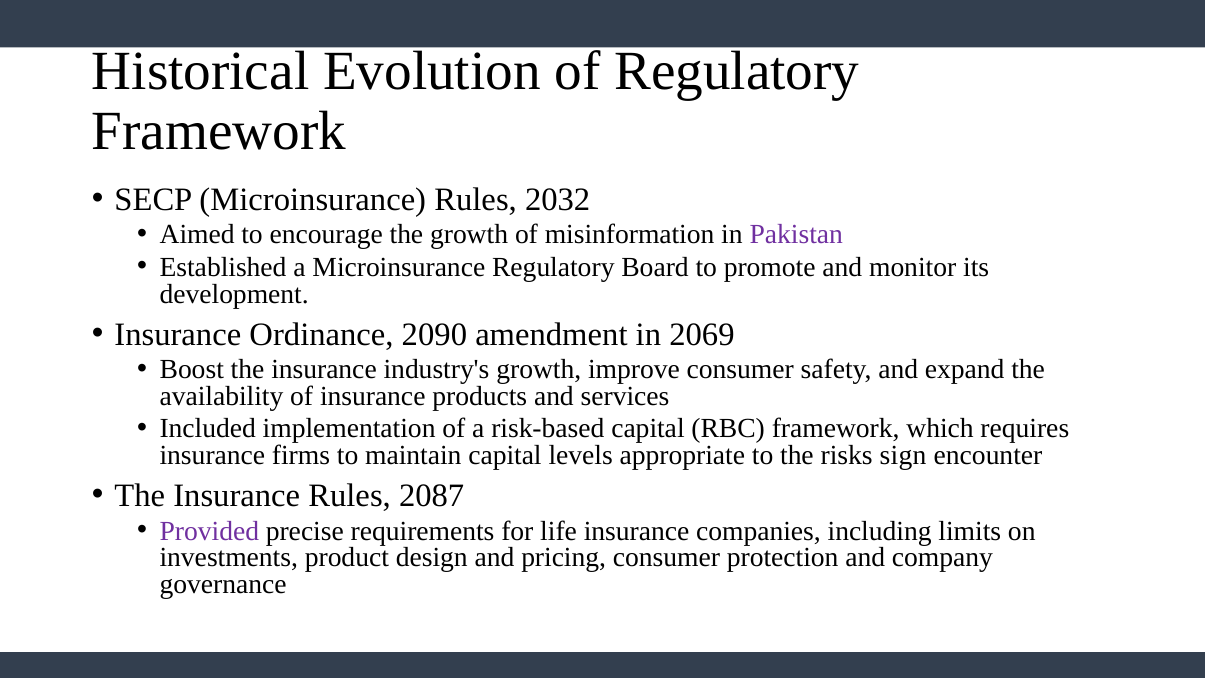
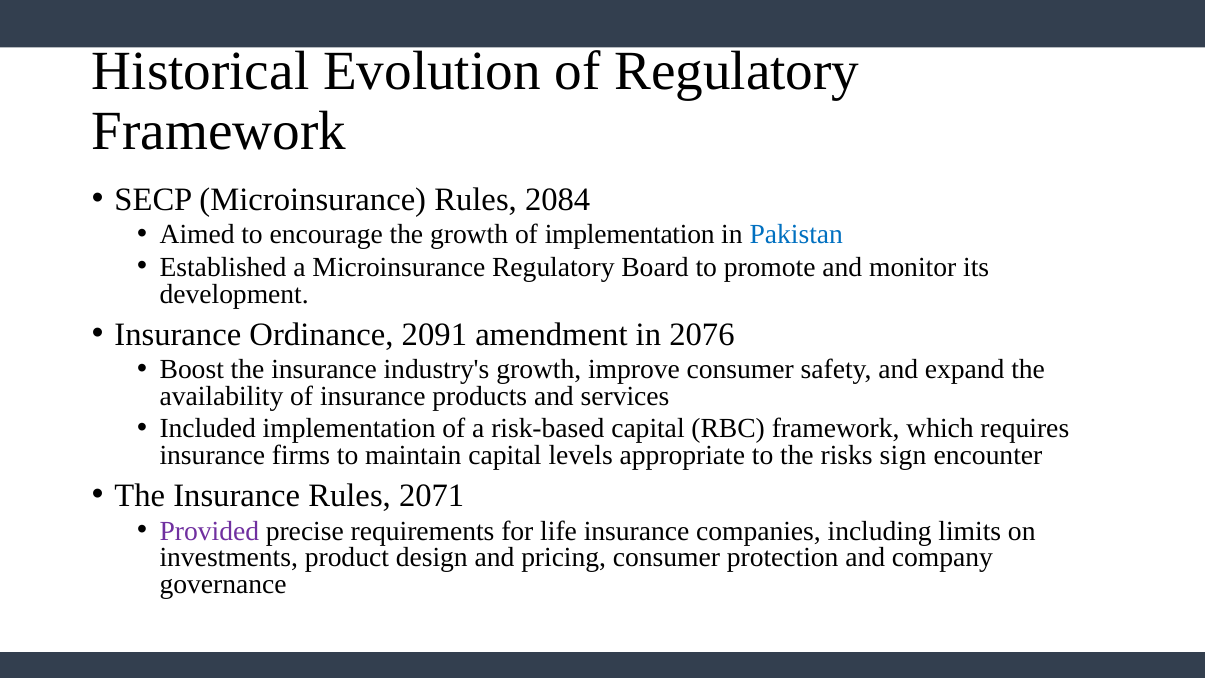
2032: 2032 -> 2084
of misinformation: misinformation -> implementation
Pakistan colour: purple -> blue
2090: 2090 -> 2091
2069: 2069 -> 2076
2087: 2087 -> 2071
